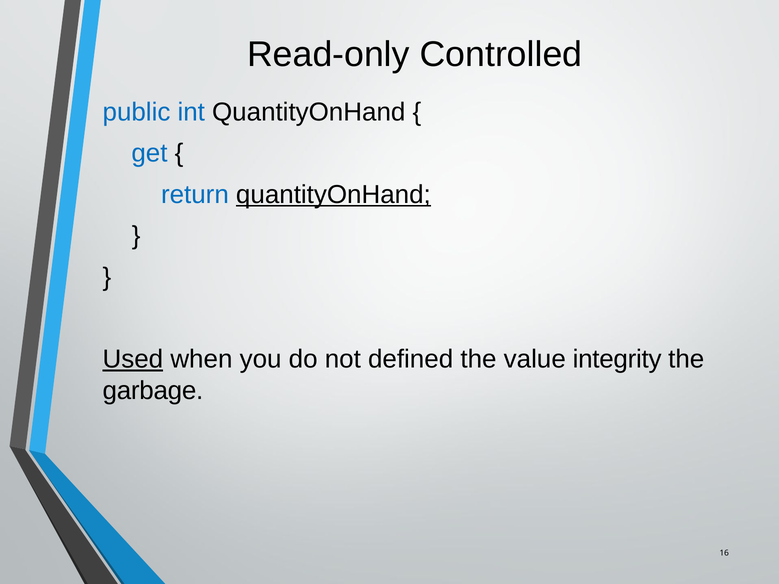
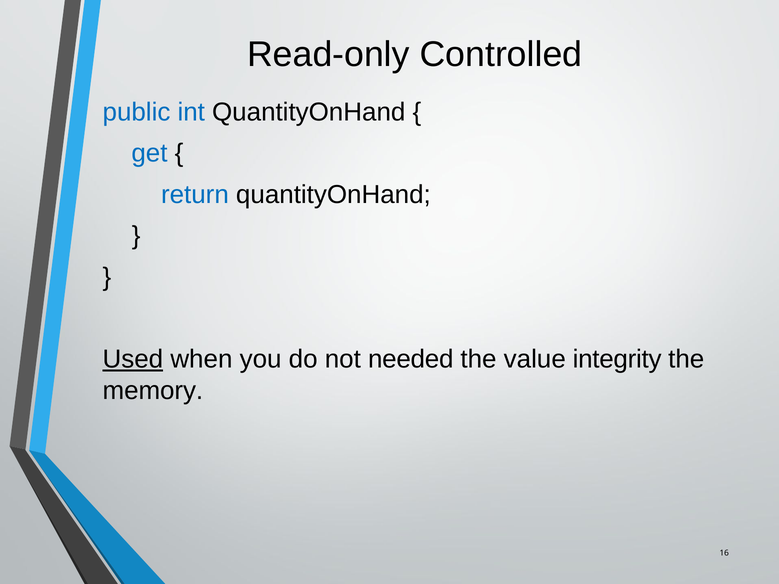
quantityOnHand at (333, 195) underline: present -> none
defined: defined -> needed
garbage: garbage -> memory
